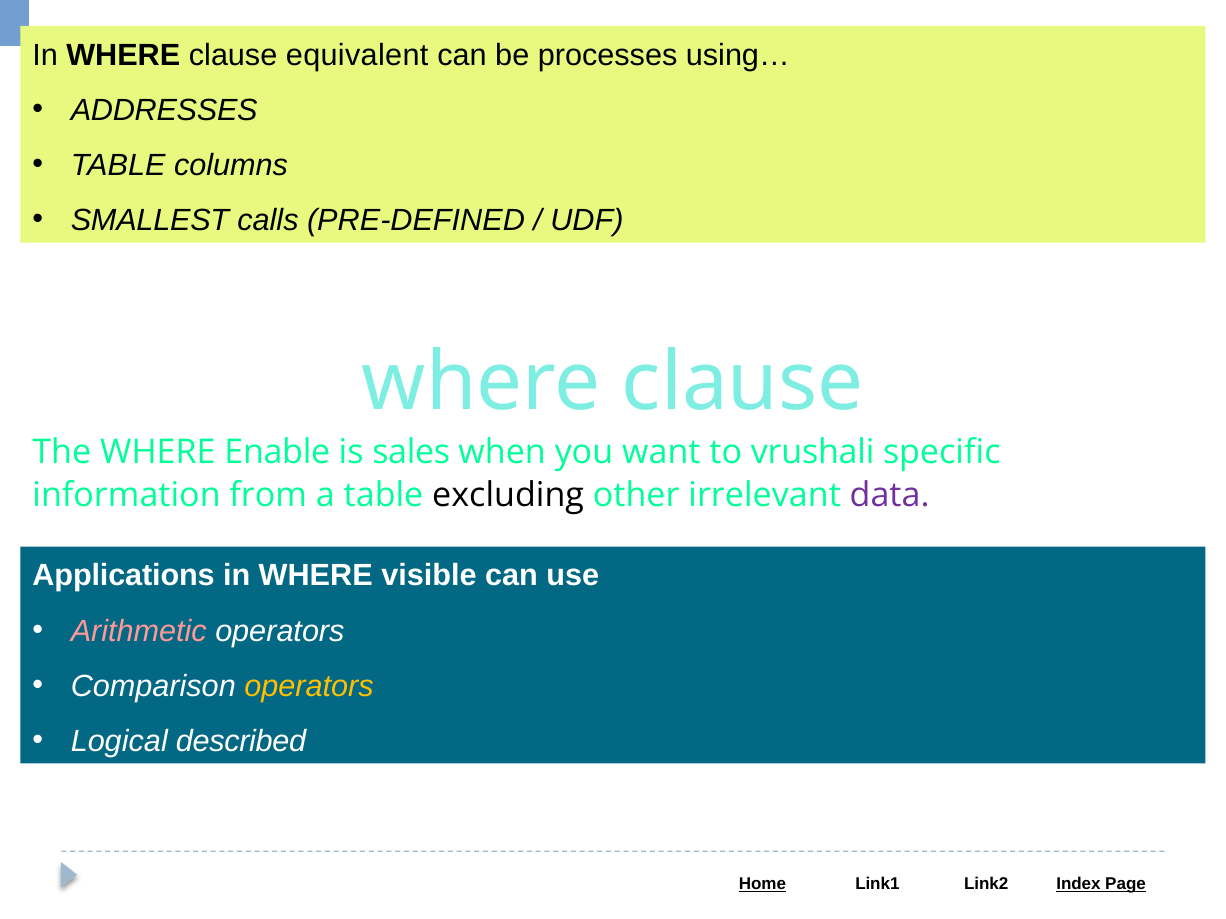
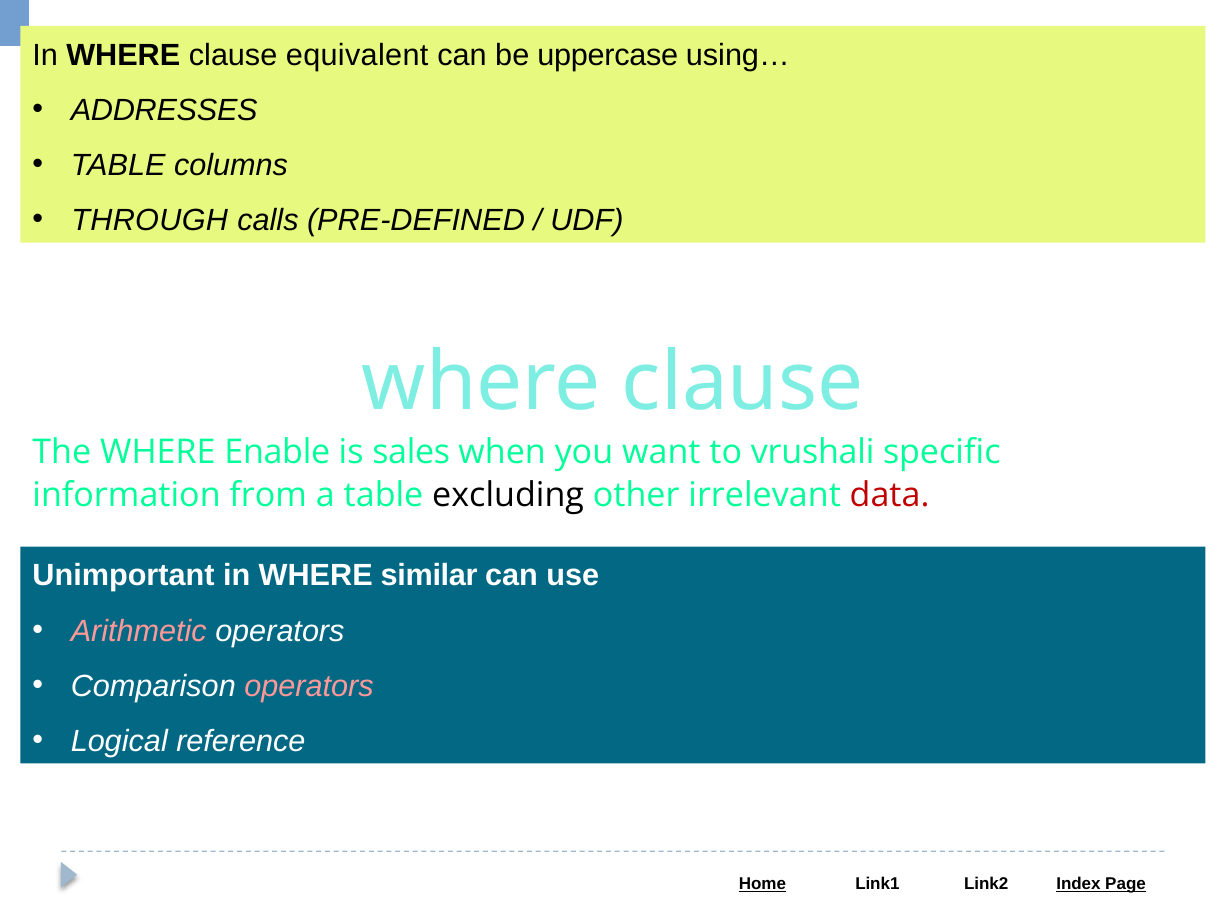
processes: processes -> uppercase
SMALLEST: SMALLEST -> THROUGH
data colour: purple -> red
Applications: Applications -> Unimportant
visible: visible -> similar
operators at (309, 686) colour: yellow -> pink
described: described -> reference
